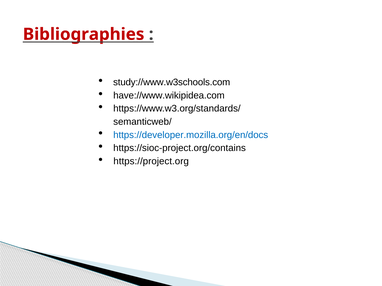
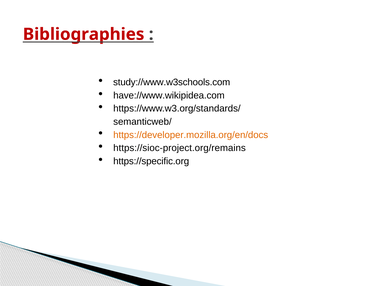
https://developer.mozilla.org/en/docs colour: blue -> orange
https://sioc-project.org/contains: https://sioc-project.org/contains -> https://sioc-project.org/remains
https://project.org: https://project.org -> https://specific.org
